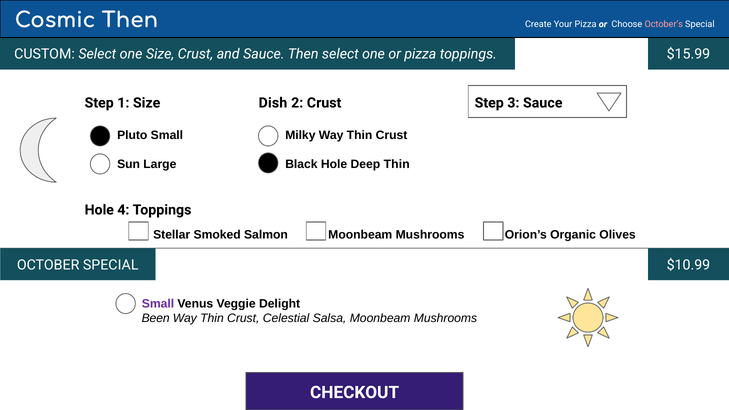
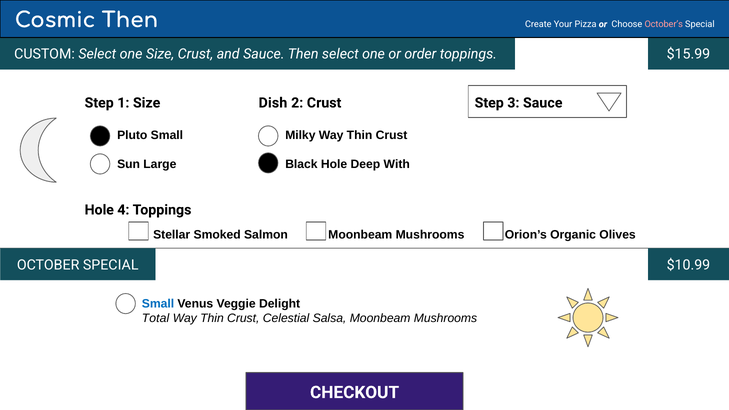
or pizza: pizza -> order
Deep Thin: Thin -> With
Small at (158, 304) colour: purple -> blue
Been: Been -> Total
